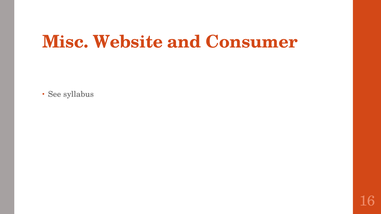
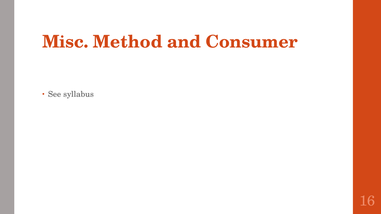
Website: Website -> Method
